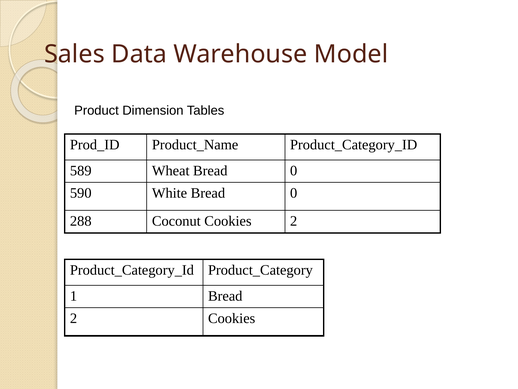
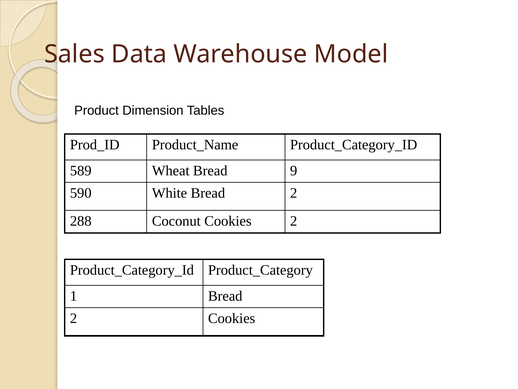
Wheat Bread 0: 0 -> 9
White Bread 0: 0 -> 2
